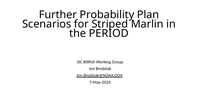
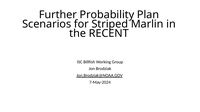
PERIOD: PERIOD -> RECENT
